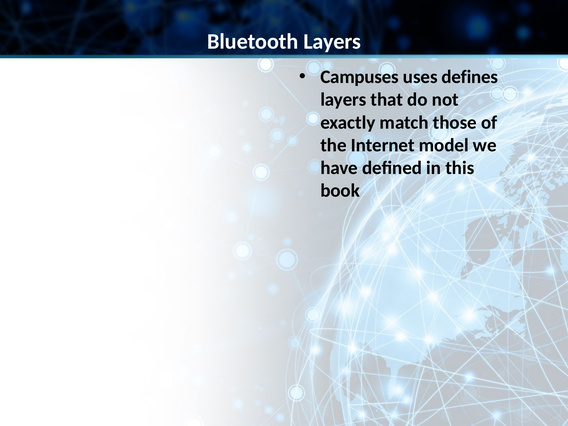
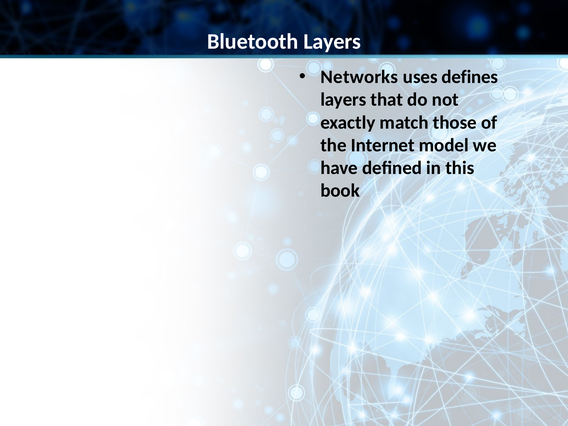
Campuses: Campuses -> Networks
